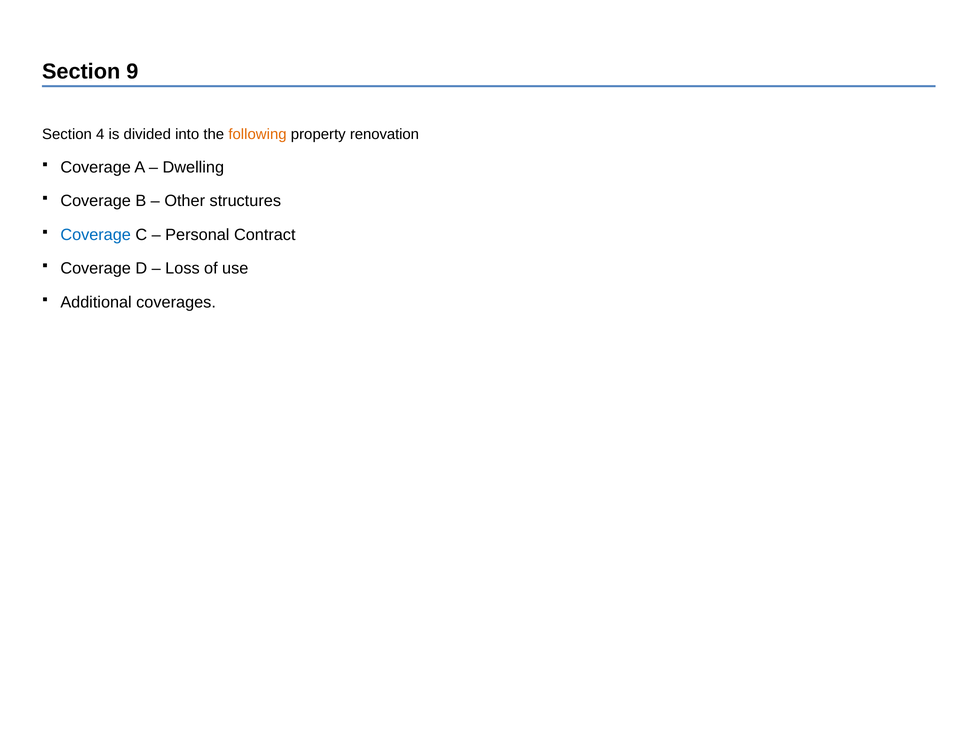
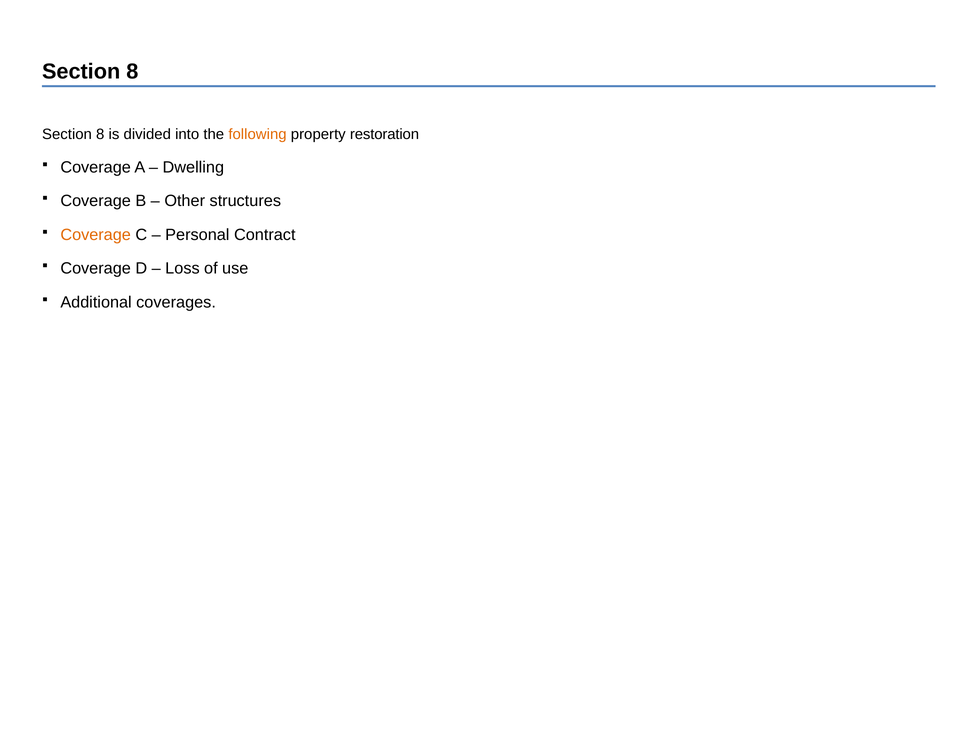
9 at (132, 72): 9 -> 8
4 at (100, 134): 4 -> 8
renovation: renovation -> restoration
Coverage at (96, 235) colour: blue -> orange
